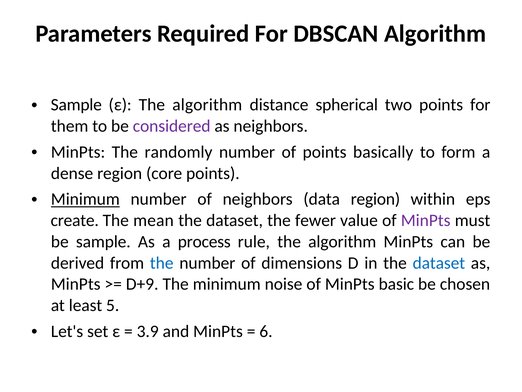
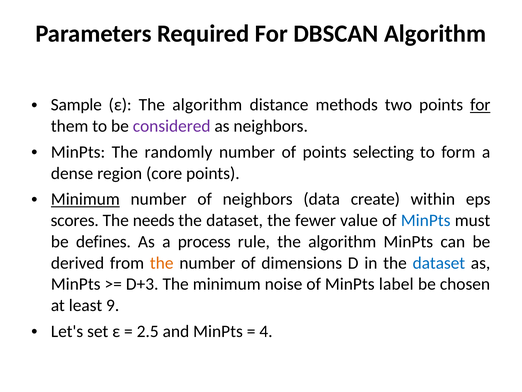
spherical: spherical -> methods
for at (480, 105) underline: none -> present
basically: basically -> selecting
data region: region -> create
create: create -> scores
mean: mean -> needs
MinPts at (426, 220) colour: purple -> blue
be sample: sample -> defines
the at (162, 263) colour: blue -> orange
D+9: D+9 -> D+3
basic: basic -> label
5: 5 -> 9
3.9: 3.9 -> 2.5
6: 6 -> 4
